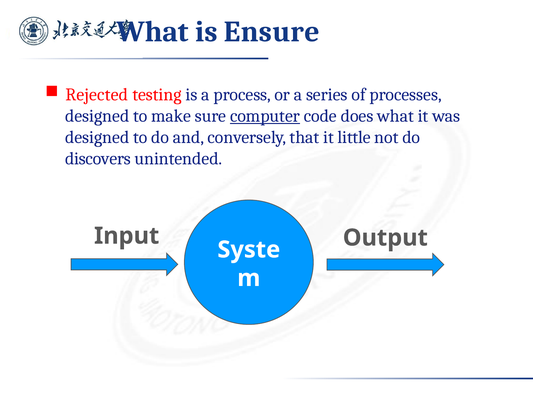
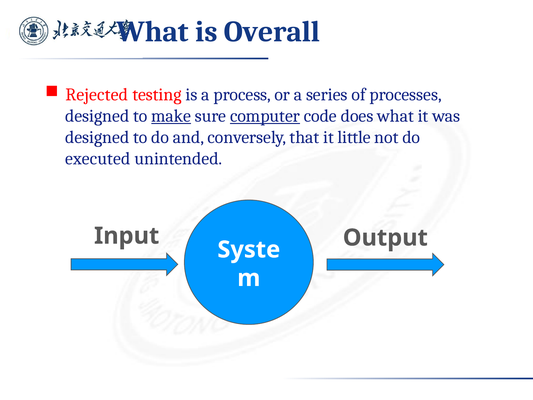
Ensure: Ensure -> Overall
make underline: none -> present
discovers: discovers -> executed
